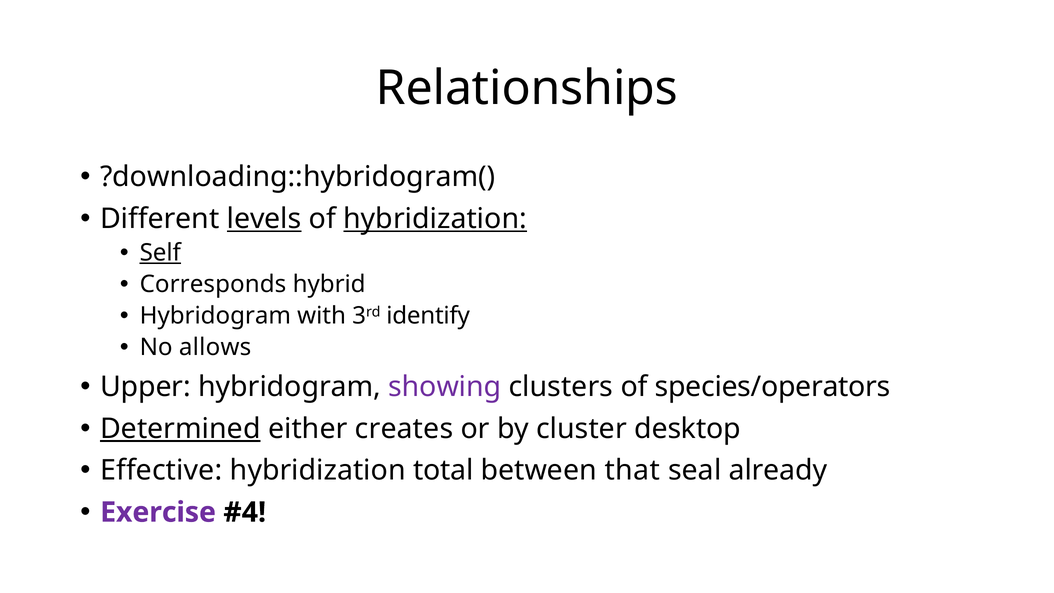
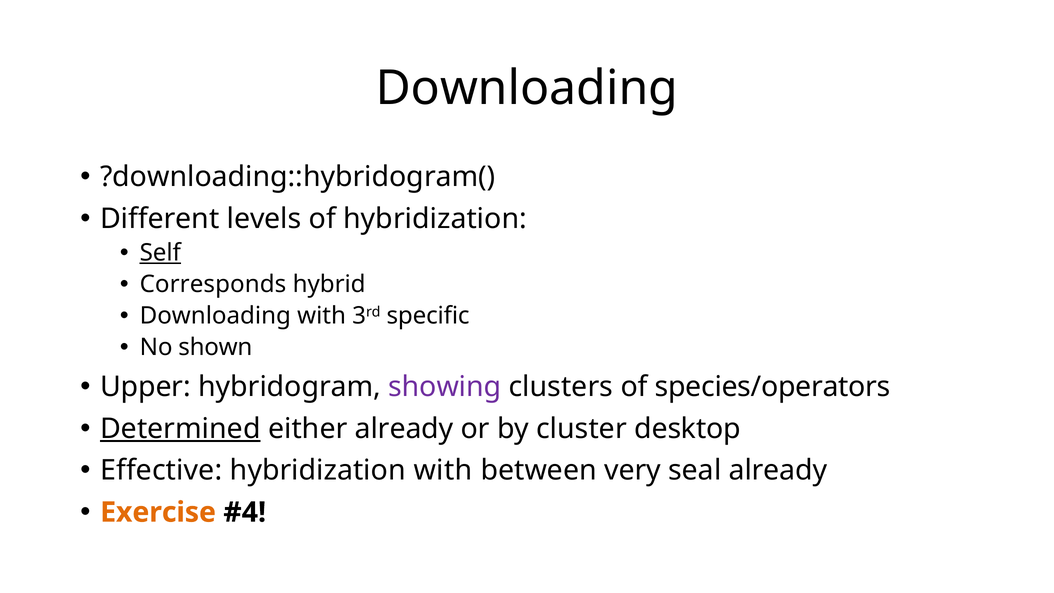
Relationships at (527, 89): Relationships -> Downloading
levels underline: present -> none
hybridization at (435, 219) underline: present -> none
Hybridogram at (215, 316): Hybridogram -> Downloading
identify: identify -> specific
allows: allows -> shown
either creates: creates -> already
hybridization total: total -> with
that: that -> very
Exercise colour: purple -> orange
